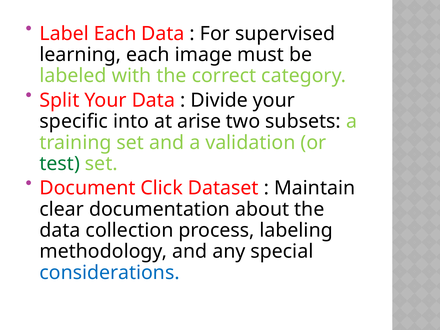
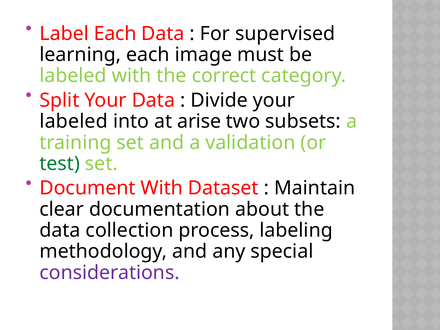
specific at (74, 121): specific -> labeled
Document Click: Click -> With
considerations colour: blue -> purple
